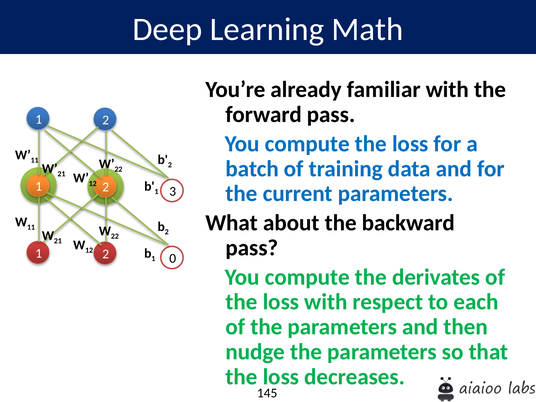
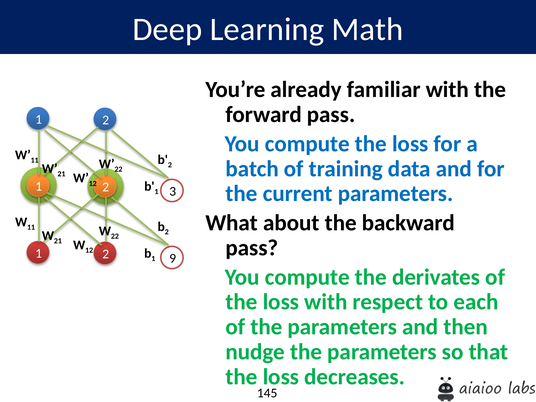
0: 0 -> 9
